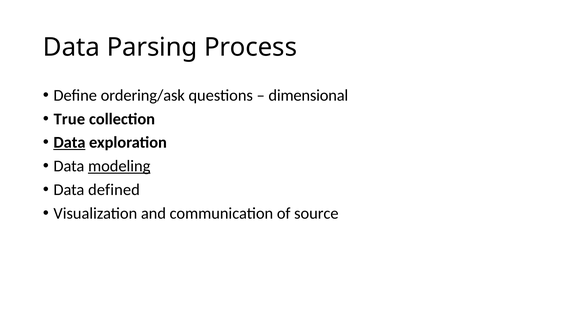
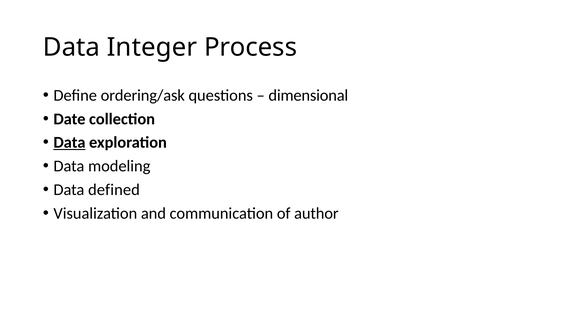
Parsing: Parsing -> Integer
True: True -> Date
modeling underline: present -> none
source: source -> author
